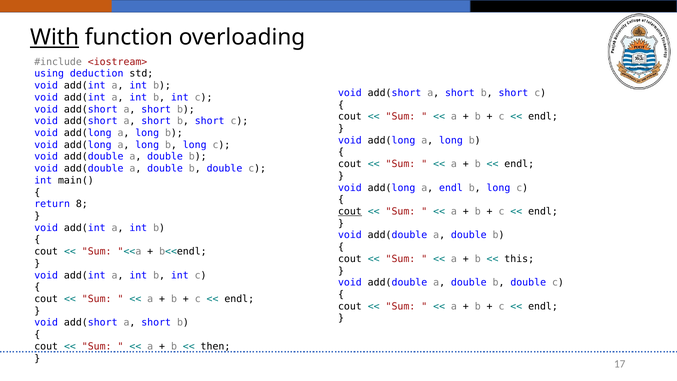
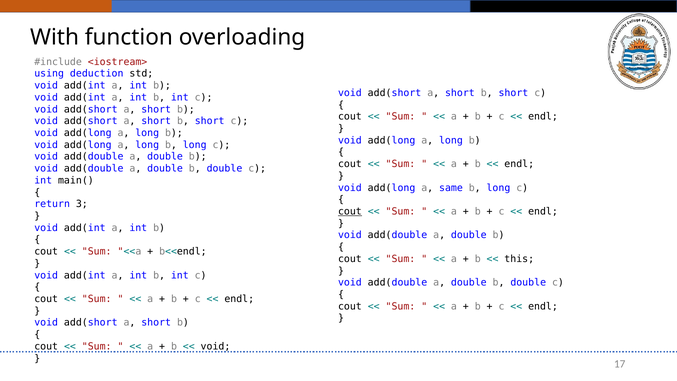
With underline: present -> none
a endl: endl -> same
8: 8 -> 3
then at (216, 346): then -> void
